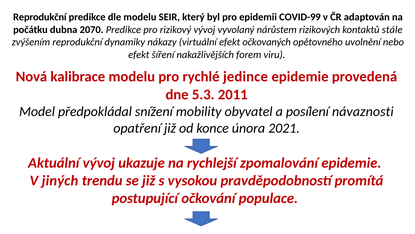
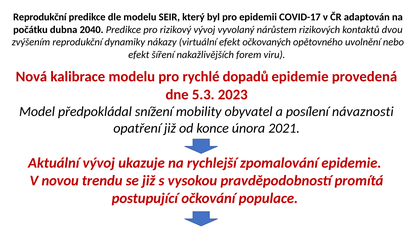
COVID-99: COVID-99 -> COVID-17
2070: 2070 -> 2040
stále: stále -> dvou
jedince: jedince -> dopadů
2011: 2011 -> 2023
jiných: jiných -> novou
